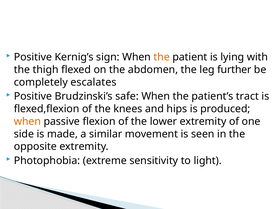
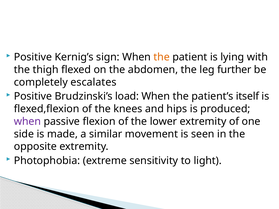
safe: safe -> load
tract: tract -> itself
when at (27, 122) colour: orange -> purple
